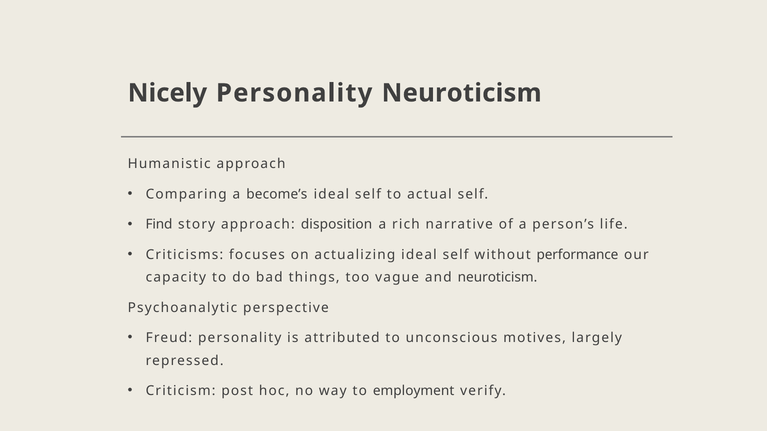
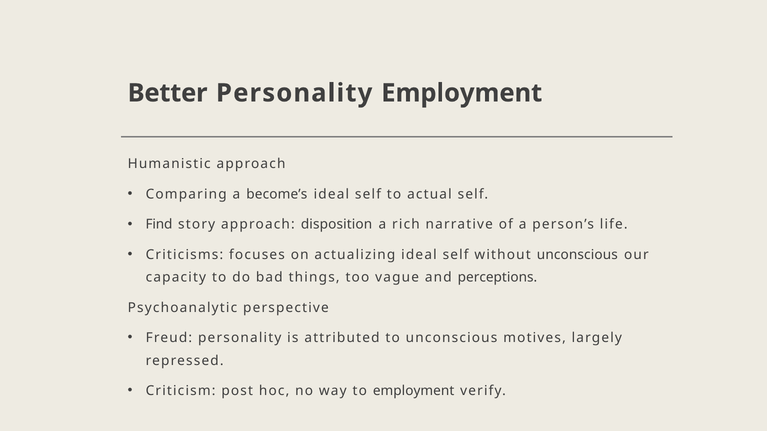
Nicely: Nicely -> Better
Personality Neuroticism: Neuroticism -> Employment
without performance: performance -> unconscious
and neuroticism: neuroticism -> perceptions
